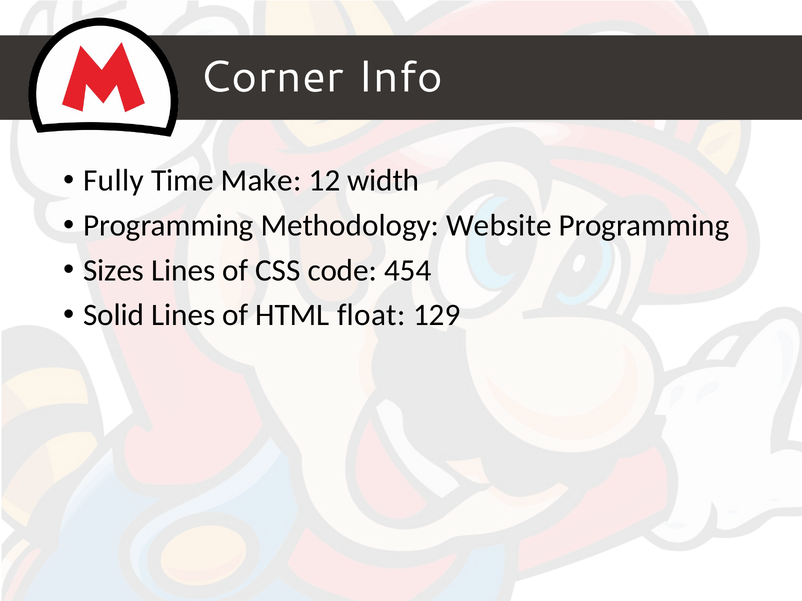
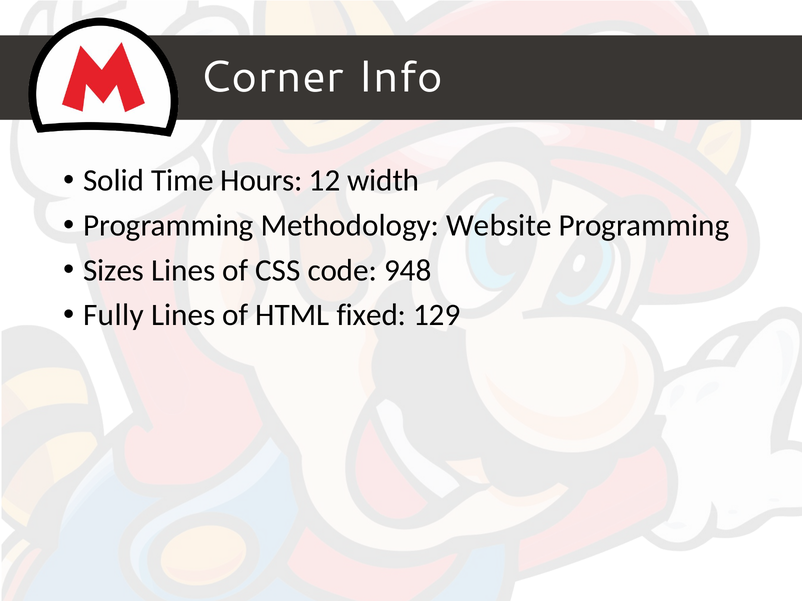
Fully: Fully -> Solid
Make: Make -> Hours
454: 454 -> 948
Solid: Solid -> Fully
float: float -> fixed
